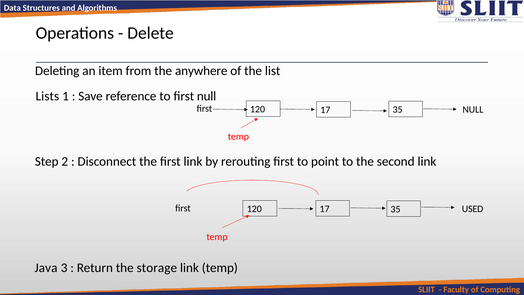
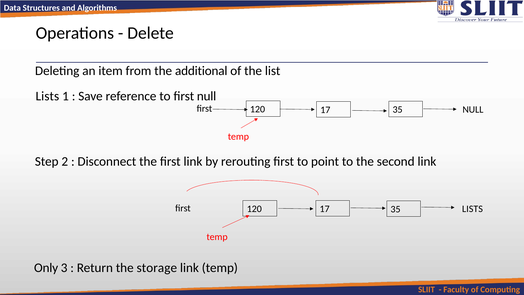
anywhere: anywhere -> additional
first USED: USED -> LISTS
Java: Java -> Only
